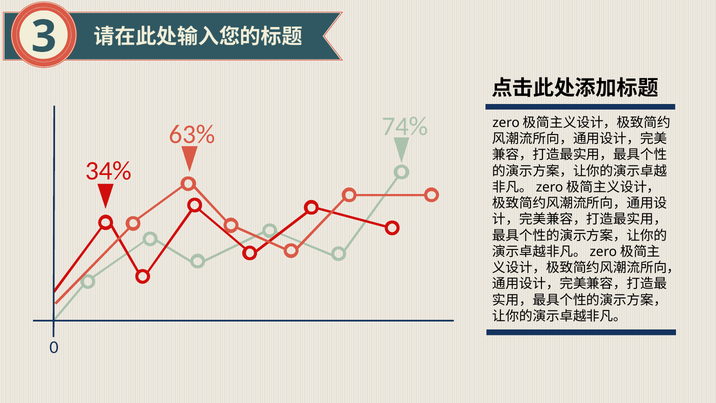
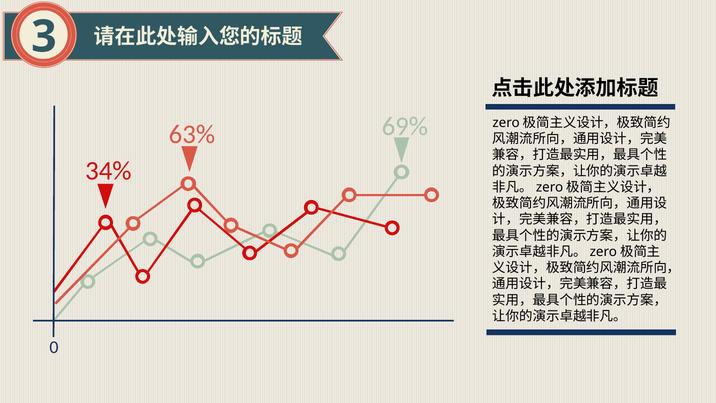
74%: 74% -> 69%
